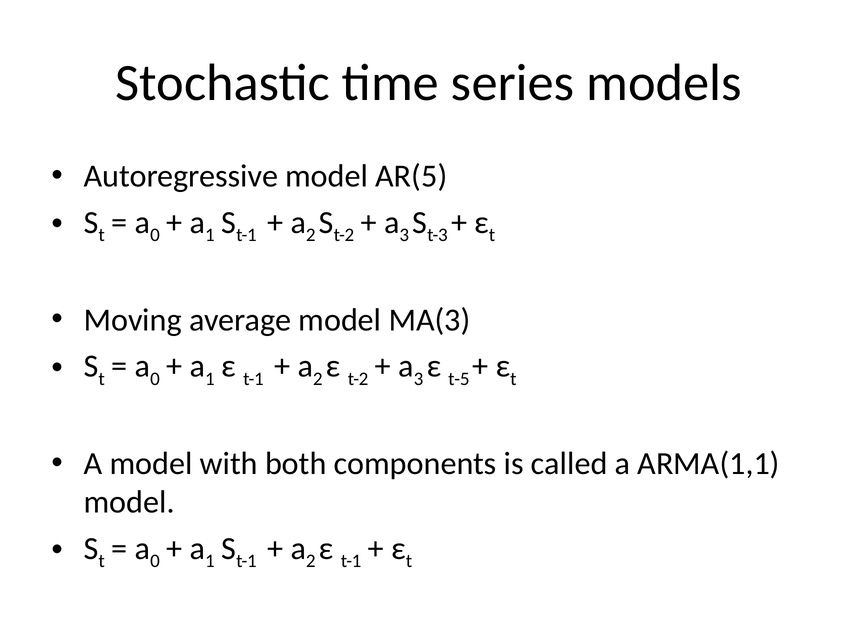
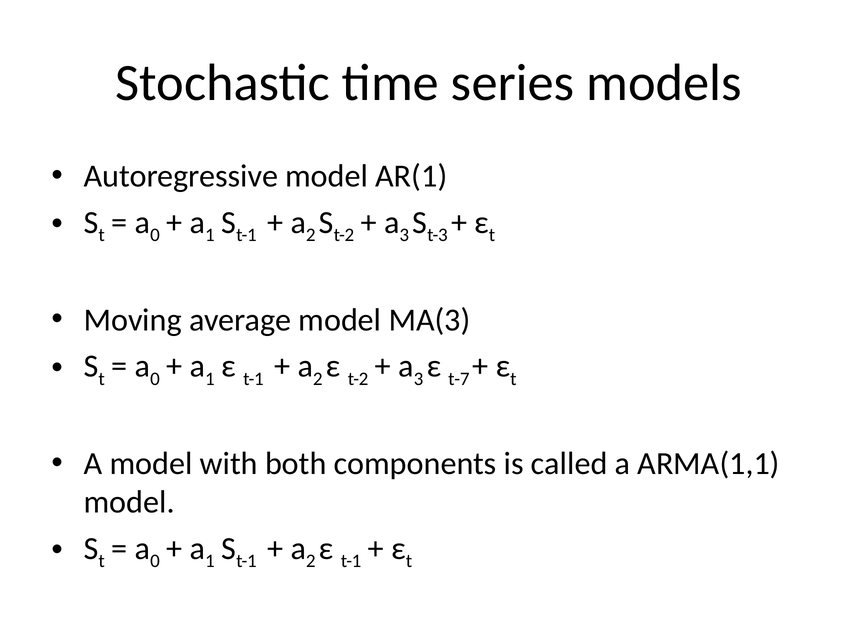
AR(5: AR(5 -> AR(1
t-5: t-5 -> t-7
